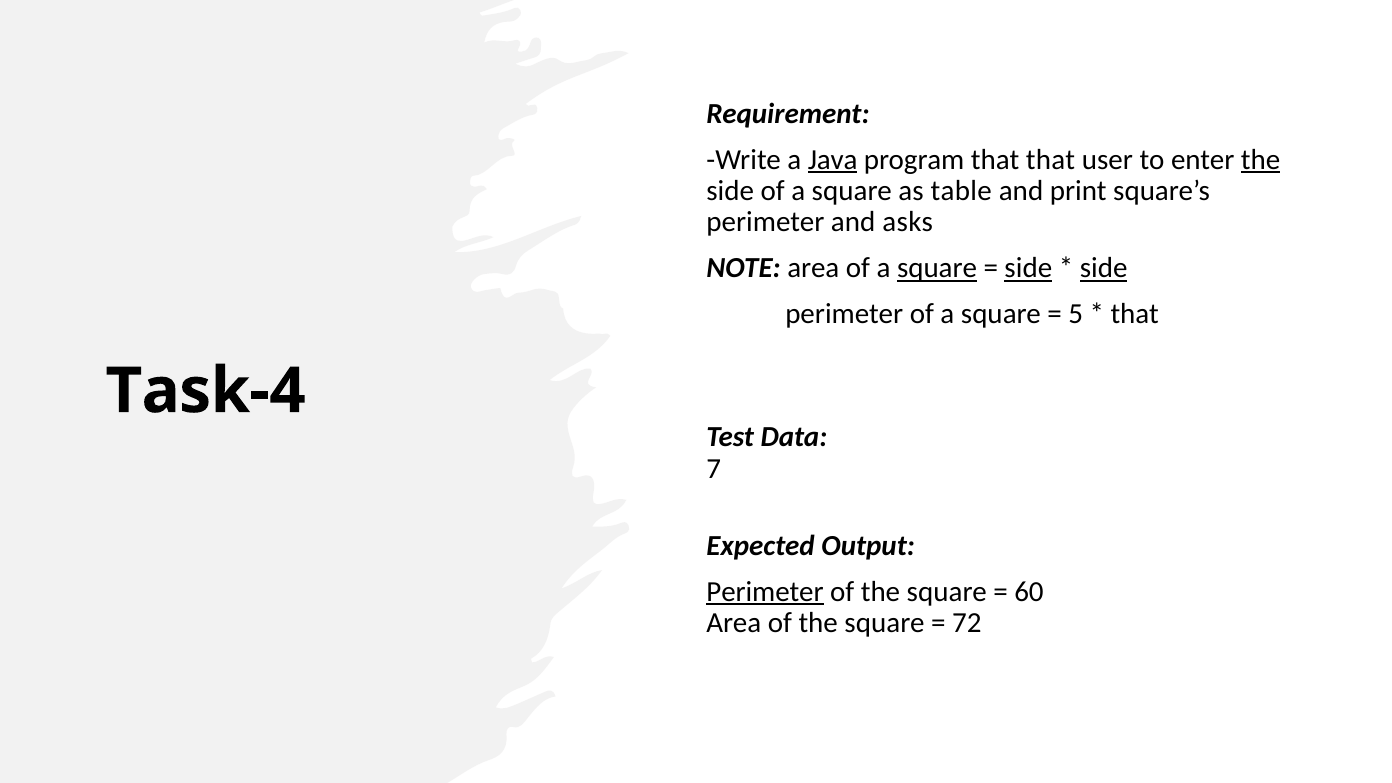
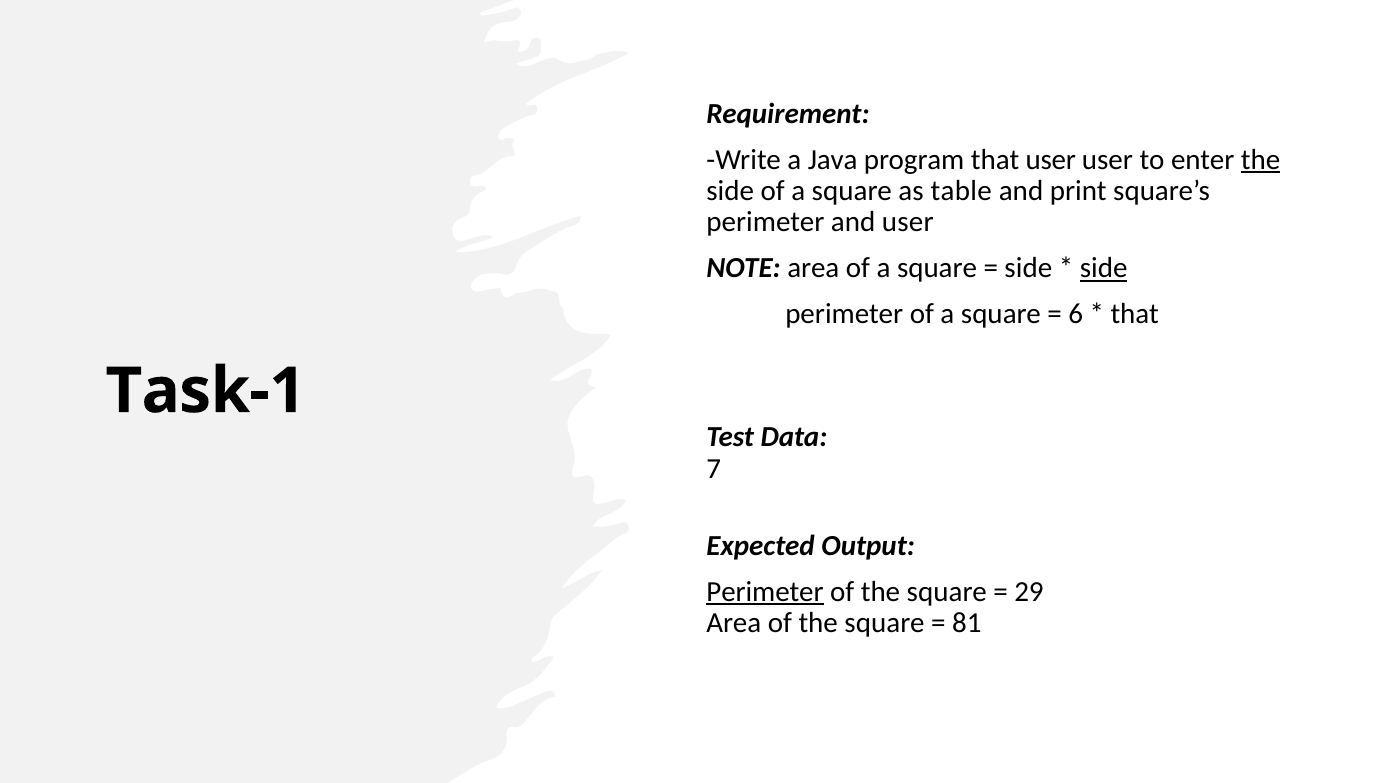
Java underline: present -> none
that that: that -> user
and asks: asks -> user
square at (937, 268) underline: present -> none
side at (1028, 268) underline: present -> none
5: 5 -> 6
Task-4: Task-4 -> Task-1
60: 60 -> 29
72: 72 -> 81
